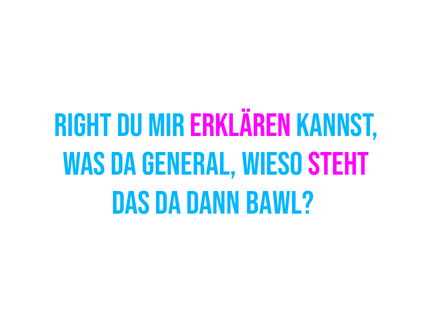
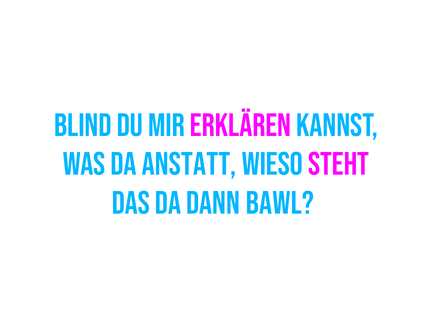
Right: Right -> Blind
general: general -> anstatt
